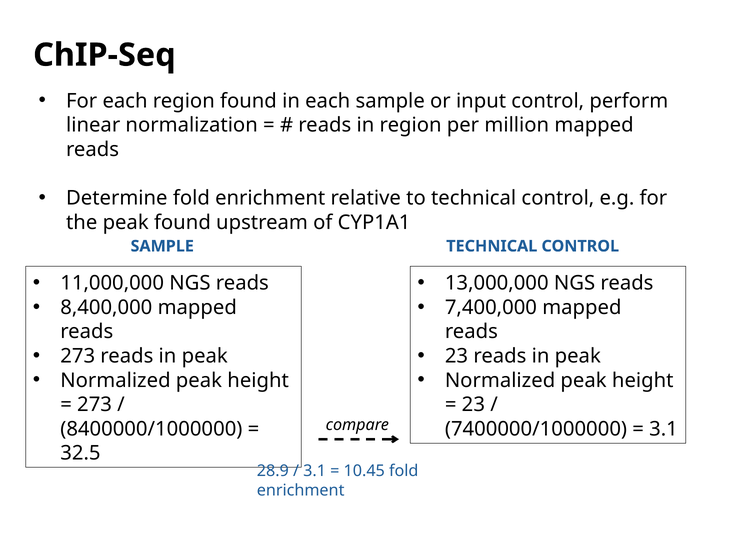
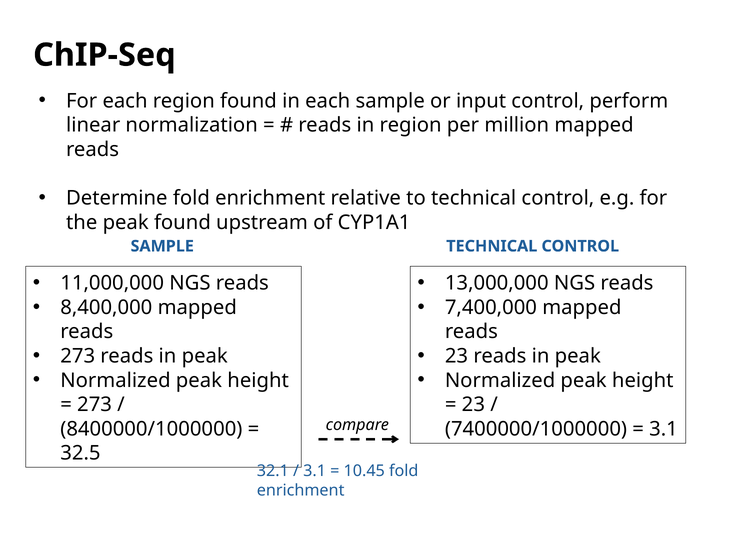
28.9: 28.9 -> 32.1
